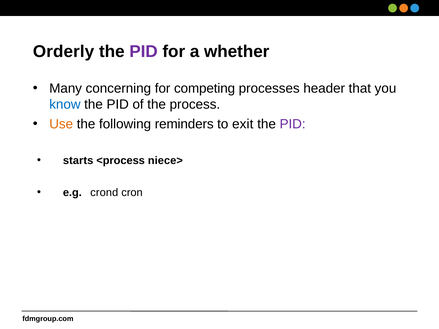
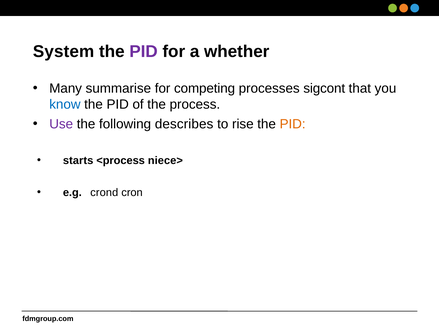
Orderly: Orderly -> System
concerning: concerning -> summarise
header: header -> sigcont
Use colour: orange -> purple
reminders: reminders -> describes
exit: exit -> rise
PID at (293, 124) colour: purple -> orange
